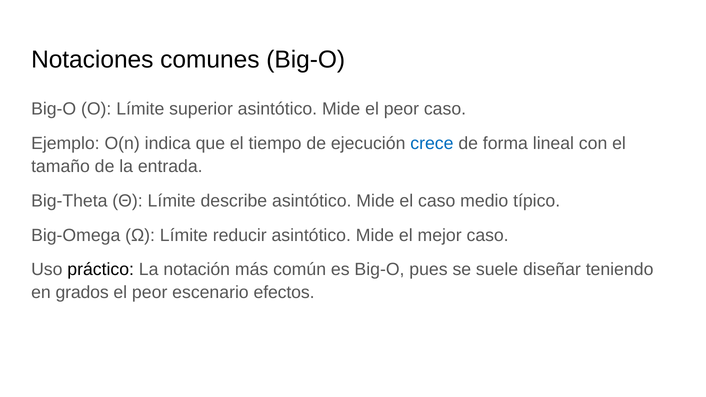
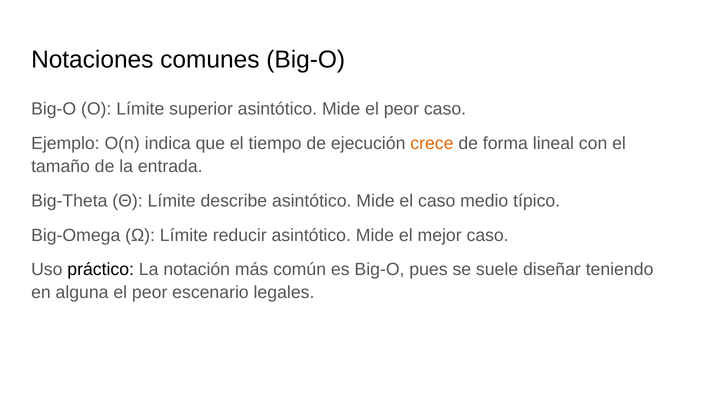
crece colour: blue -> orange
grados: grados -> alguna
efectos: efectos -> legales
